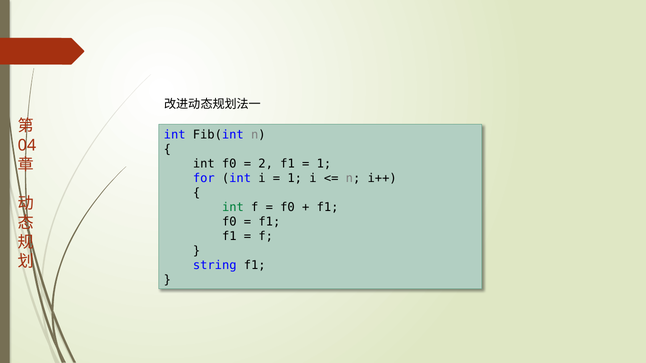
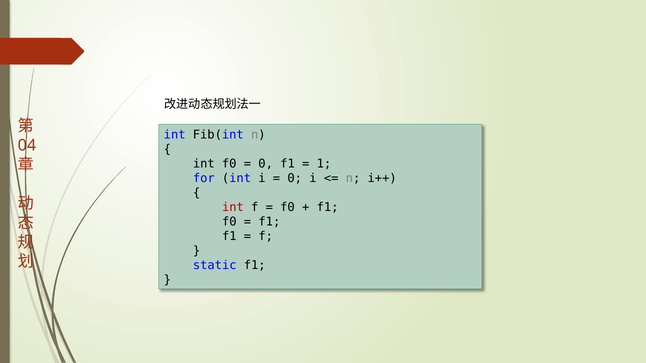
2 at (266, 164): 2 -> 0
1 at (295, 179): 1 -> 0
int at (233, 208) colour: green -> red
string: string -> static
